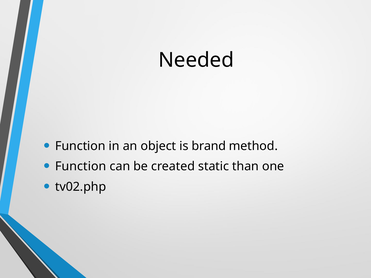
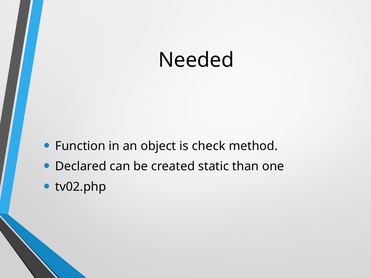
brand: brand -> check
Function at (81, 166): Function -> Declared
